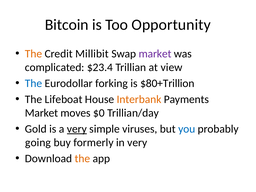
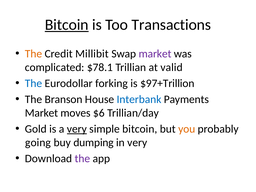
Bitcoin at (67, 25) underline: none -> present
Opportunity: Opportunity -> Transactions
$23.4: $23.4 -> $78.1
view: view -> valid
$80+Trillion: $80+Trillion -> $97+Trillion
Lifeboat: Lifeboat -> Branson
Interbank colour: orange -> blue
$0: $0 -> $6
simple viruses: viruses -> bitcoin
you colour: blue -> orange
formerly: formerly -> dumping
the at (82, 158) colour: orange -> purple
